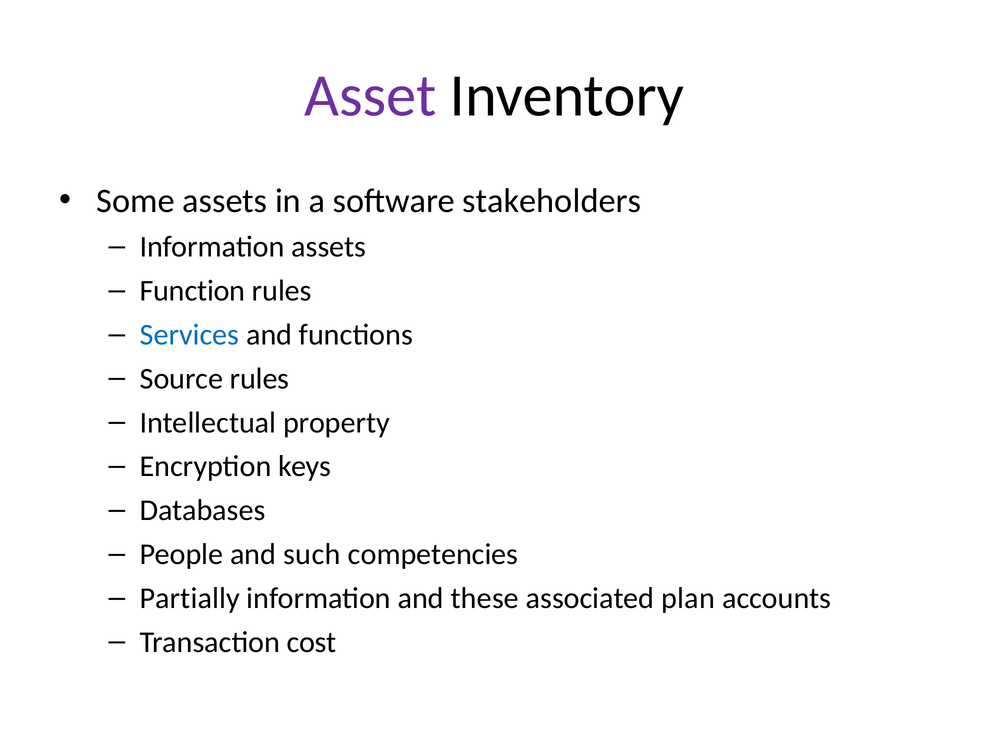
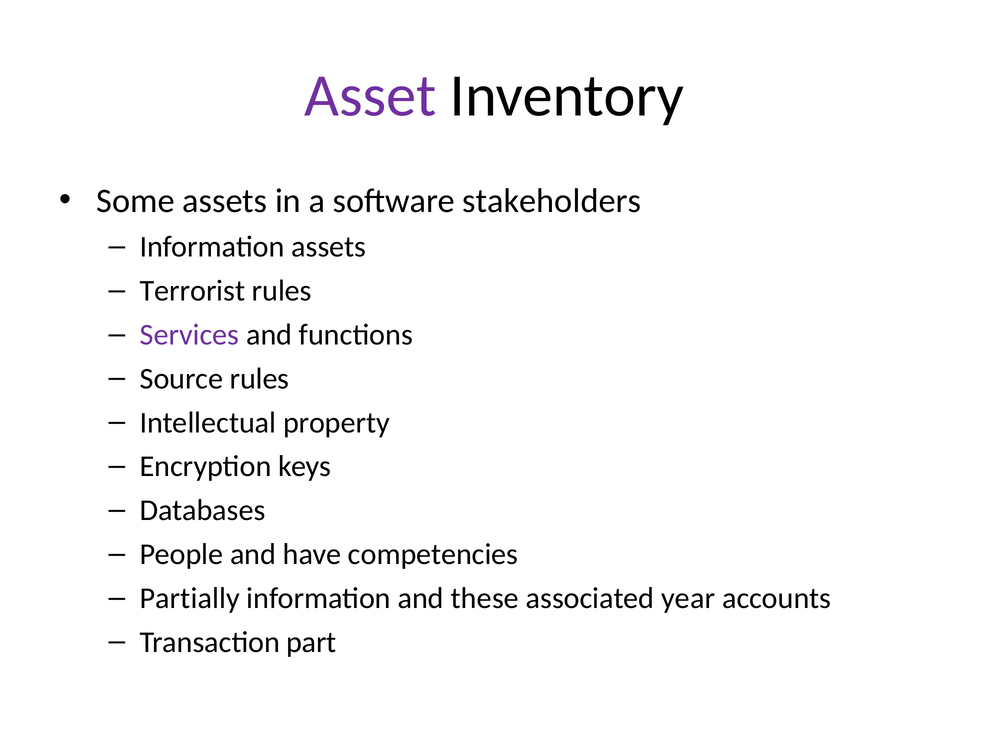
Function: Function -> Terrorist
Services colour: blue -> purple
such: such -> have
plan: plan -> year
cost: cost -> part
